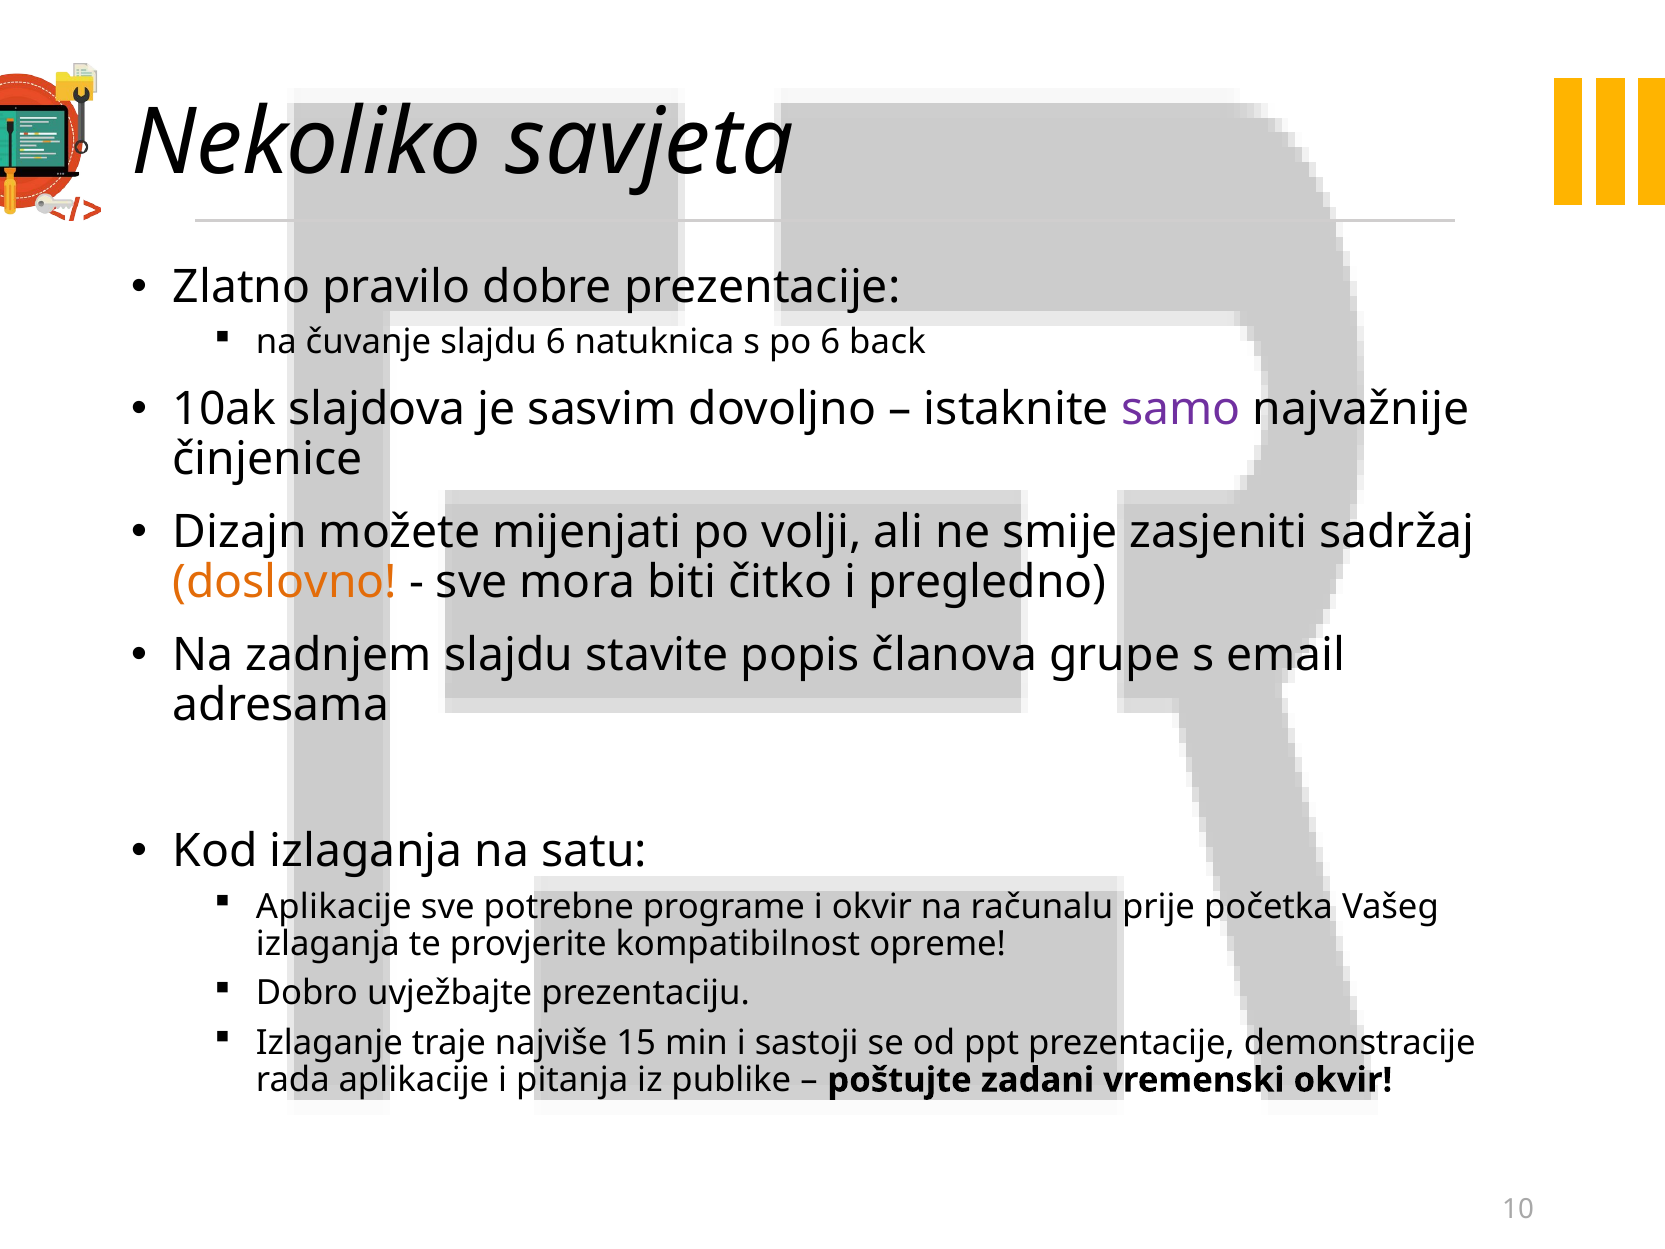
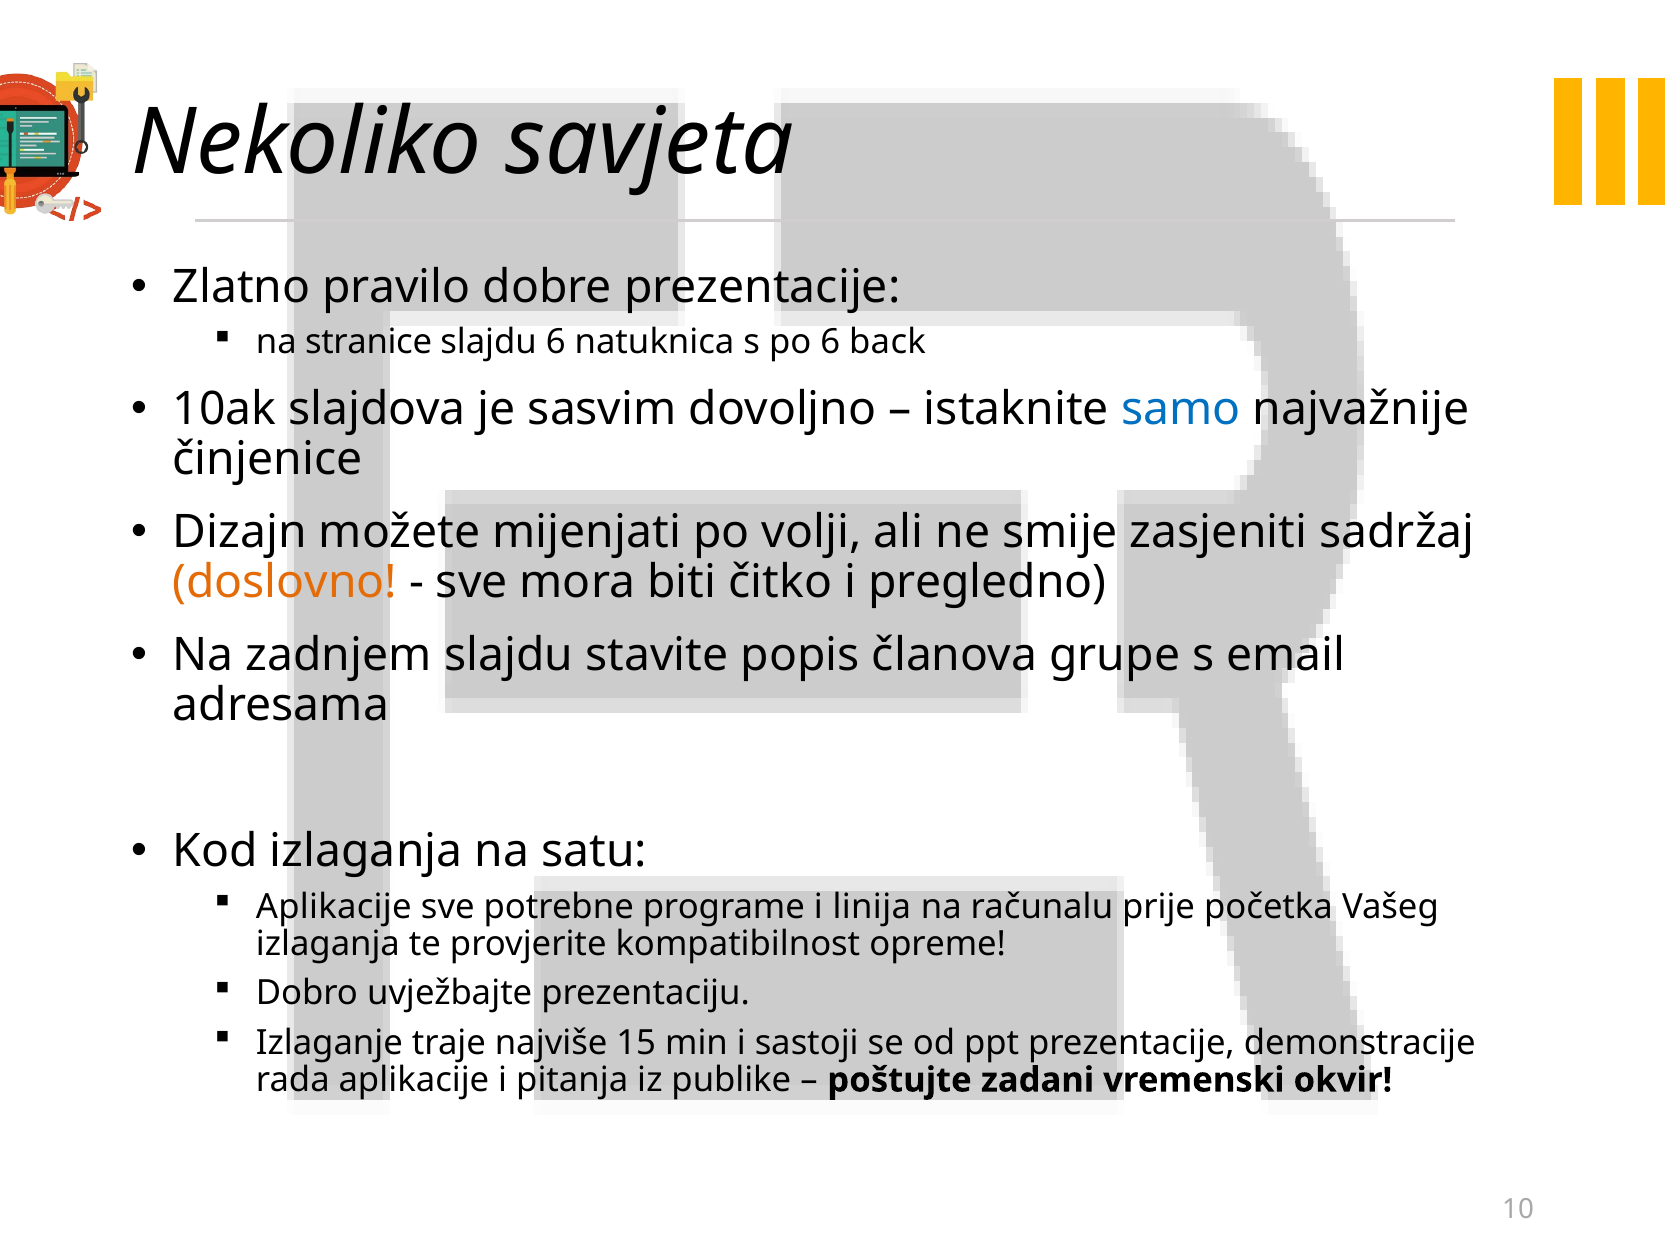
čuvanje: čuvanje -> stranice
samo colour: purple -> blue
i okvir: okvir -> linija
